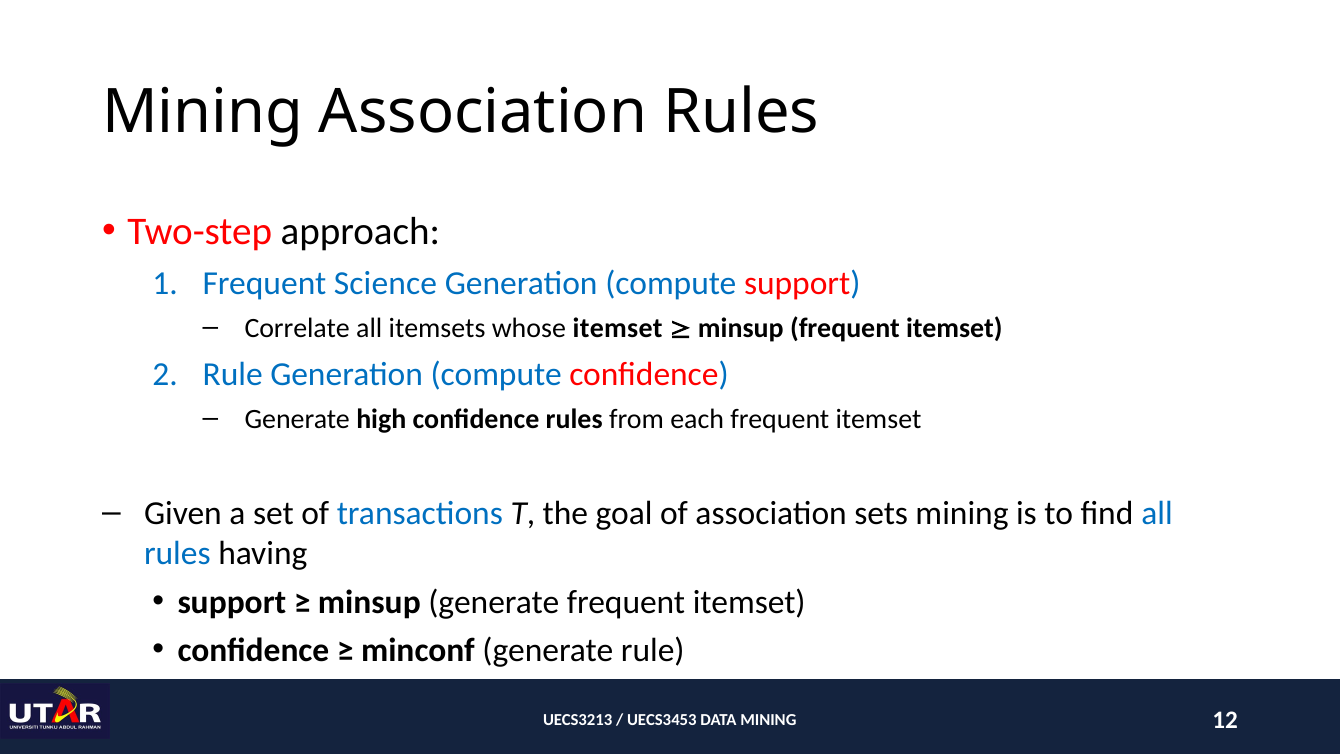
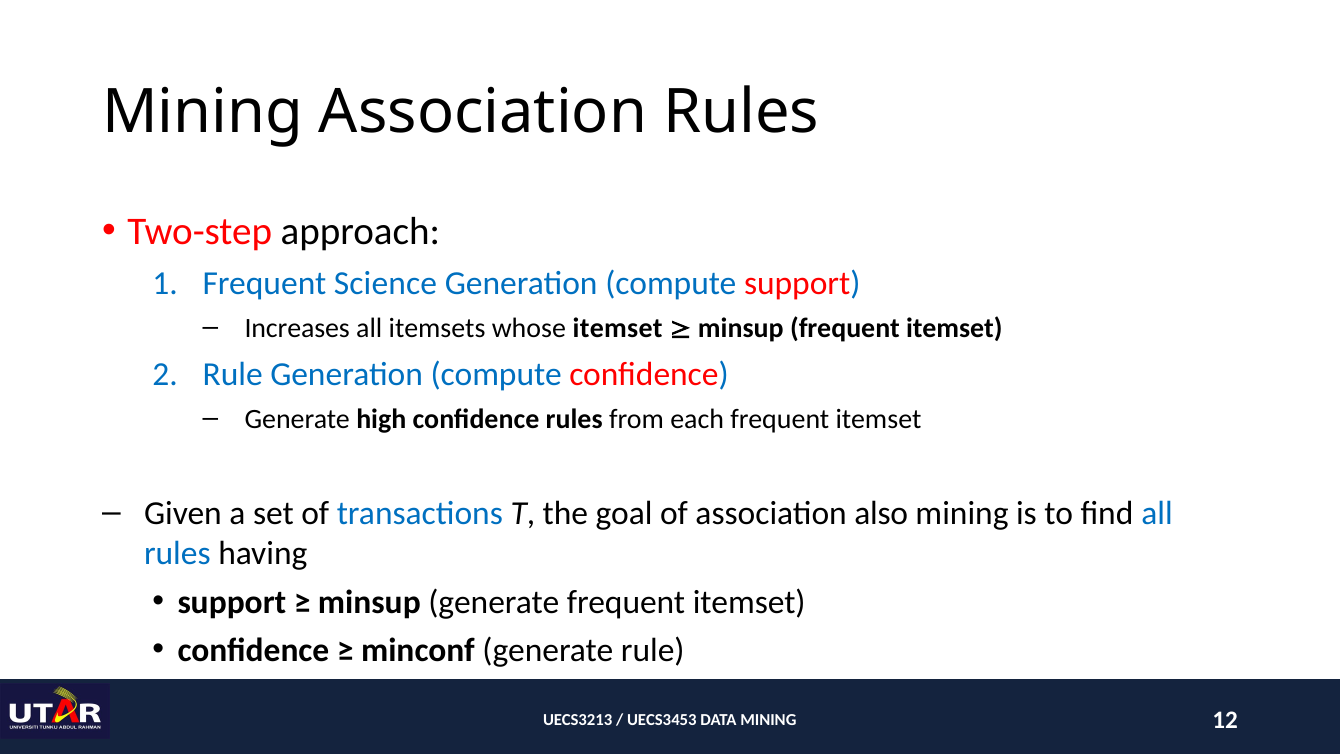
Correlate: Correlate -> Increases
sets: sets -> also
